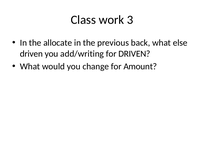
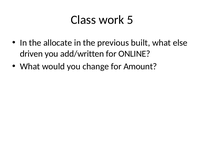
3: 3 -> 5
back: back -> built
add/writing: add/writing -> add/written
for DRIVEN: DRIVEN -> ONLINE
